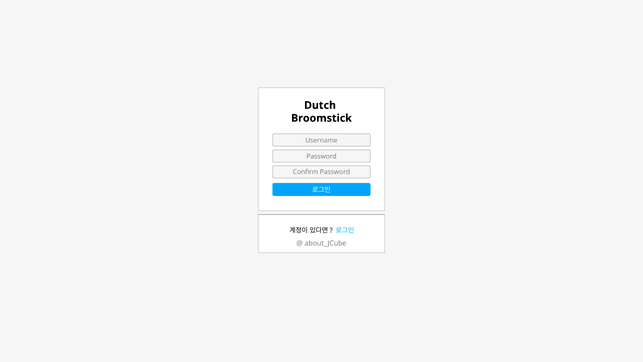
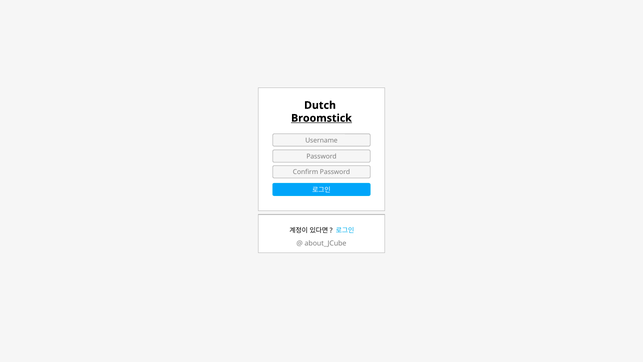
Broomstick underline: none -> present
